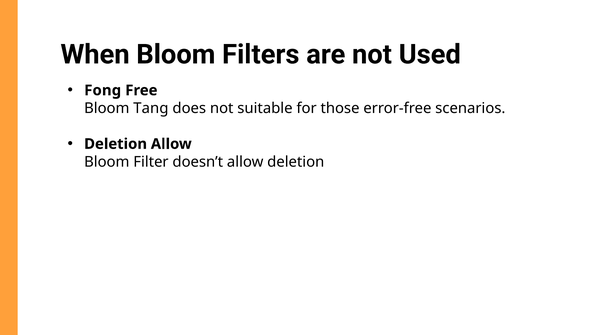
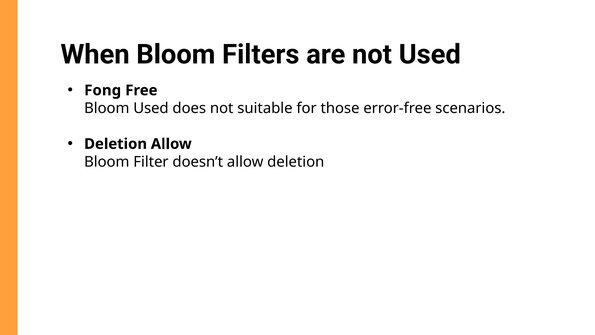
Bloom Tang: Tang -> Used
